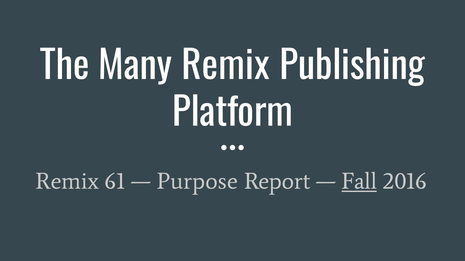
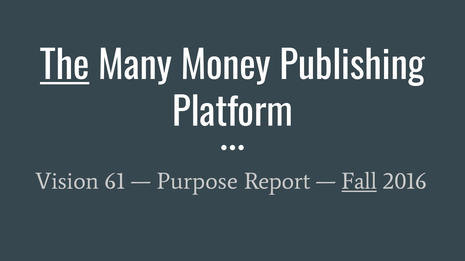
The underline: none -> present
Many Remix: Remix -> Money
Remix at (67, 182): Remix -> Vision
